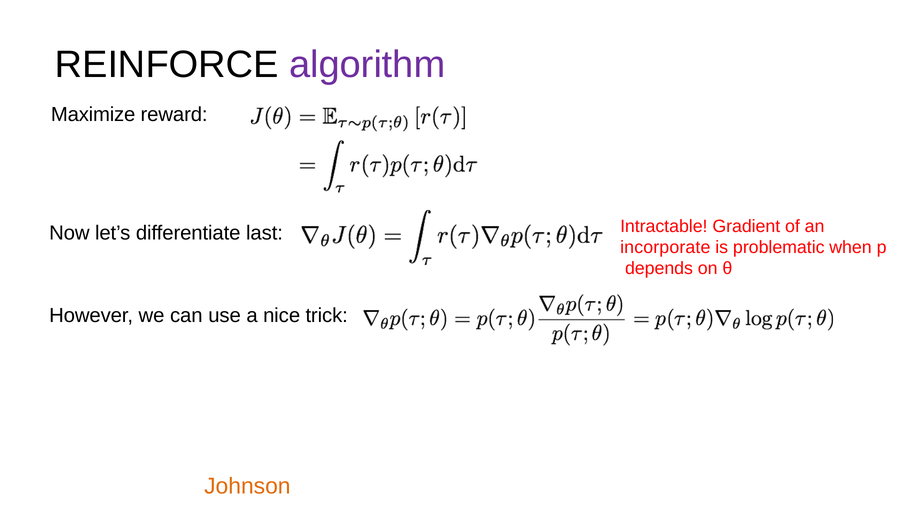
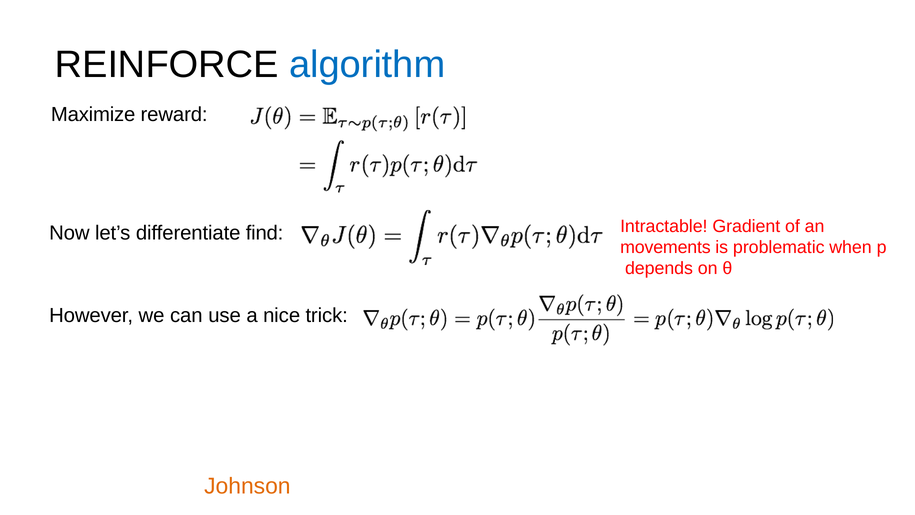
algorithm colour: purple -> blue
last: last -> find
incorporate: incorporate -> movements
